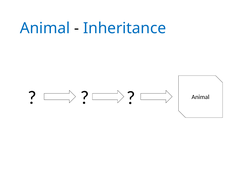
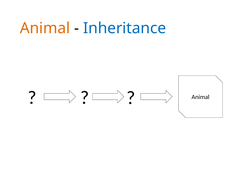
Animal at (45, 28) colour: blue -> orange
